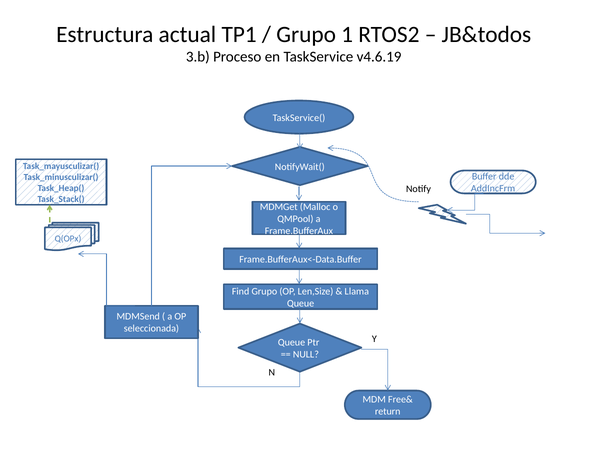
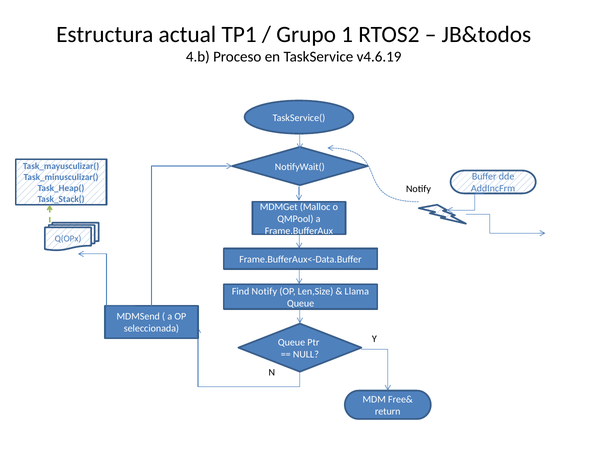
3.b: 3.b -> 4.b
Find Grupo: Grupo -> Notify
